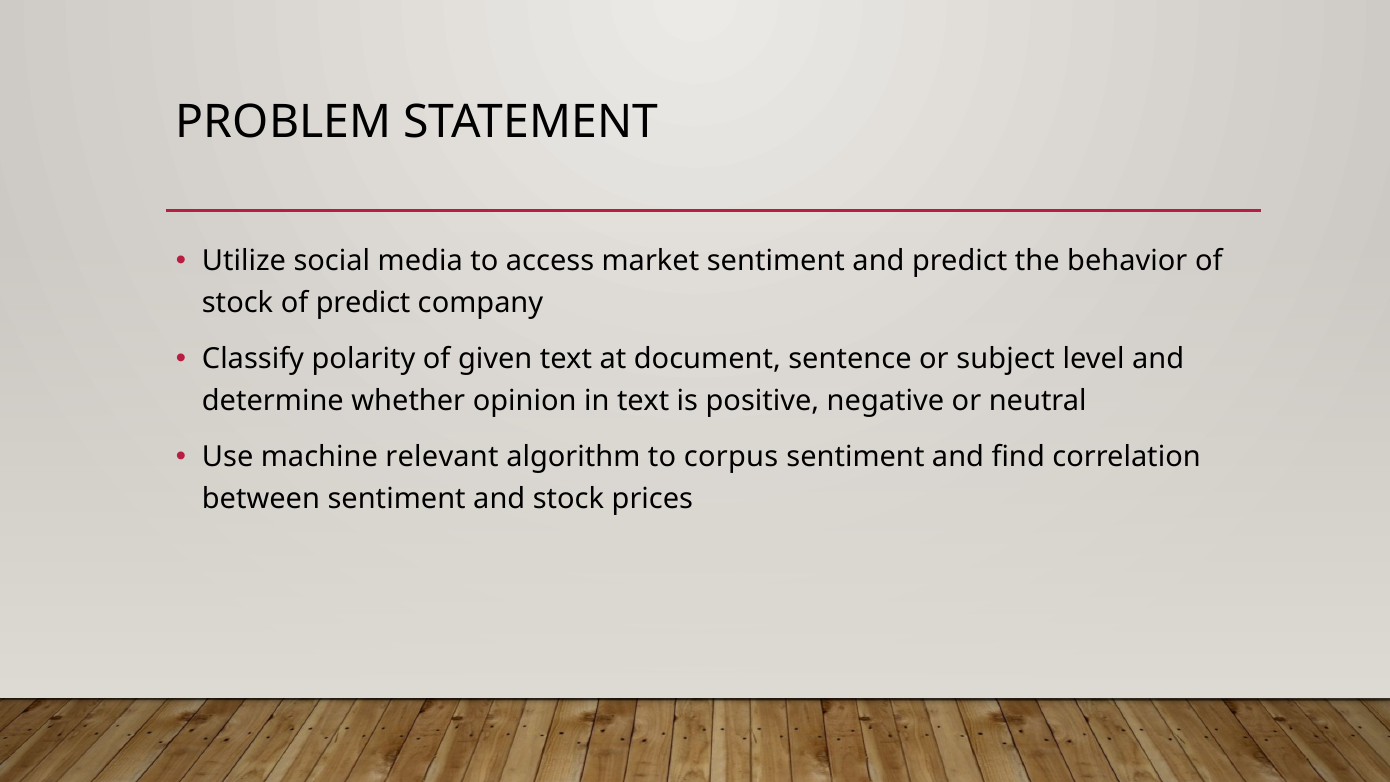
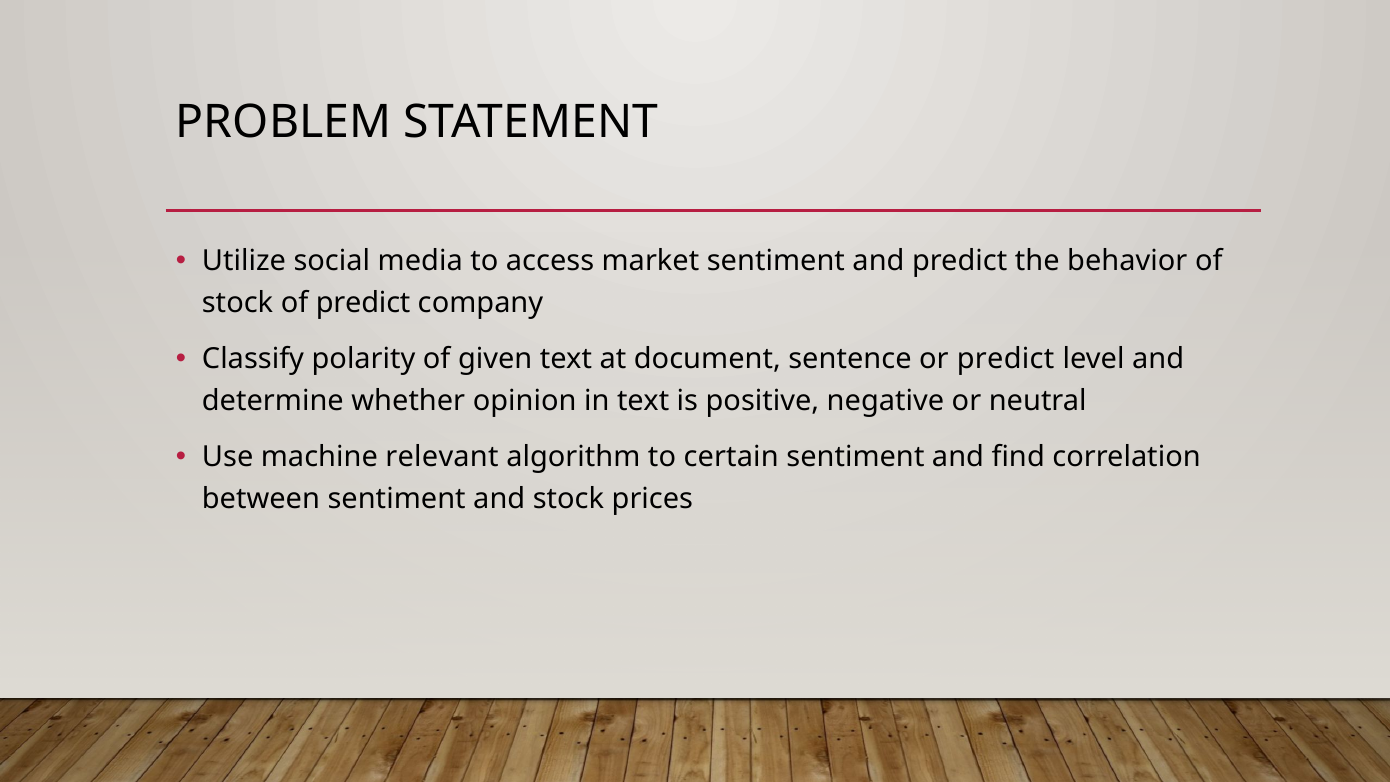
or subject: subject -> predict
corpus: corpus -> certain
